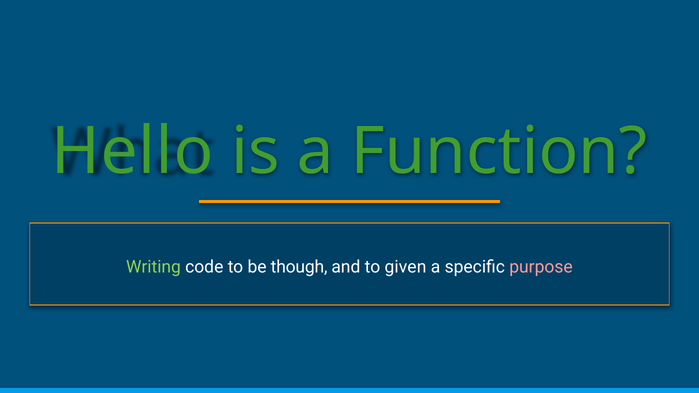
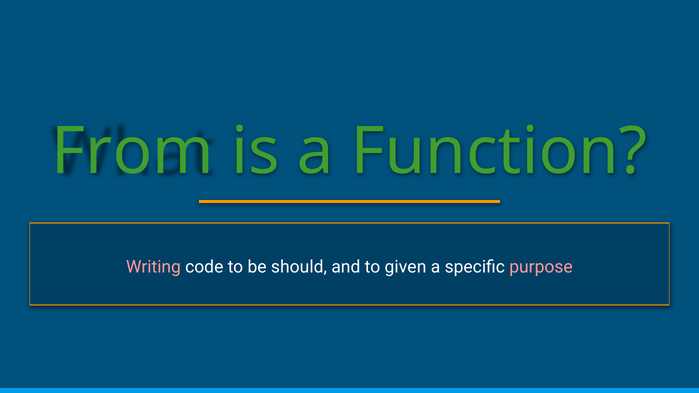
Hello: Hello -> From
Writing colour: light green -> pink
though: though -> should
